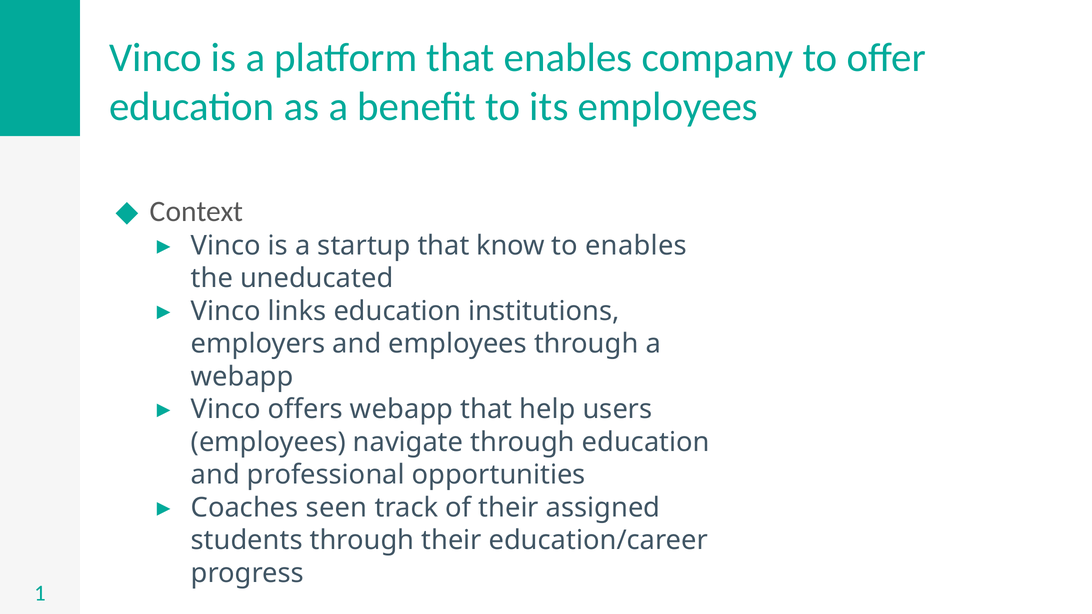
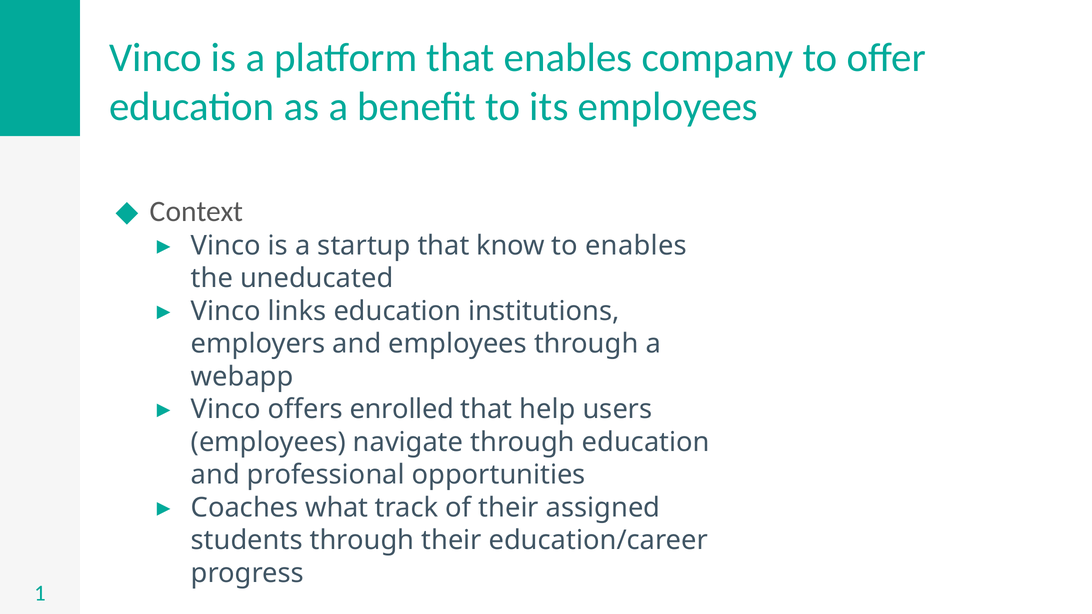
offers webapp: webapp -> enrolled
seen: seen -> what
